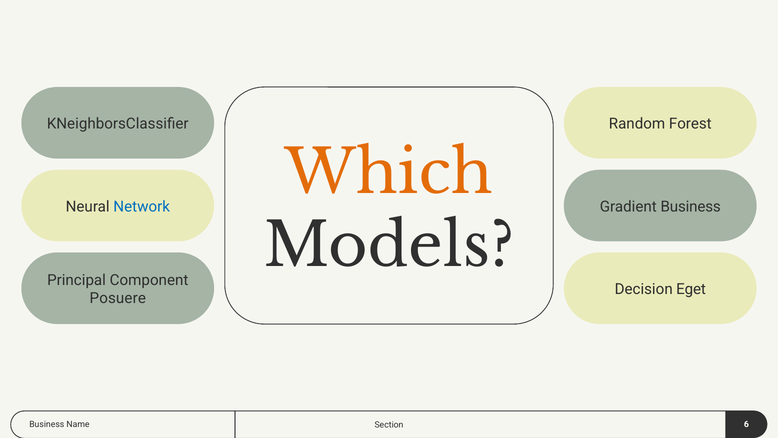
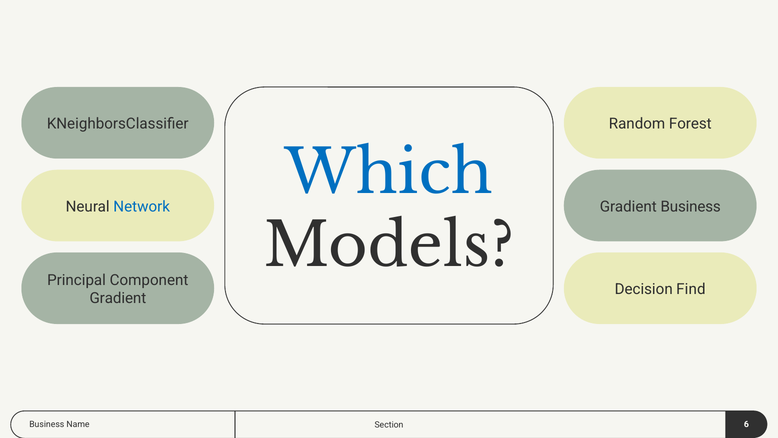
Which colour: orange -> blue
Eget: Eget -> Find
Posuere at (118, 298): Posuere -> Gradient
